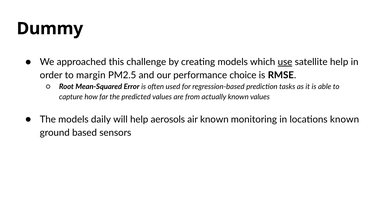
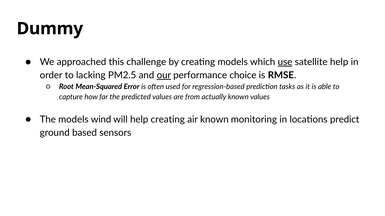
margin: margin -> lacking
our underline: none -> present
daily: daily -> wind
help aerosols: aerosols -> creating
locations known: known -> predict
